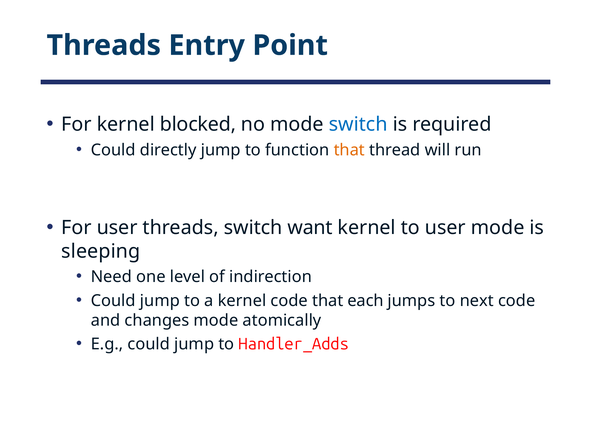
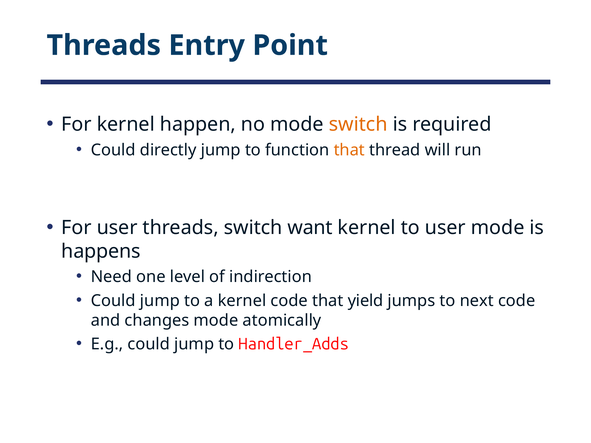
blocked: blocked -> happen
switch at (358, 125) colour: blue -> orange
sleeping: sleeping -> happens
each: each -> yield
